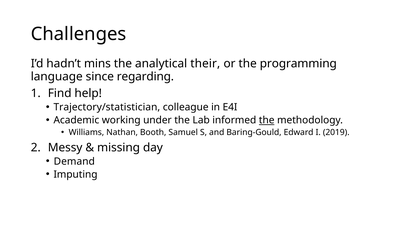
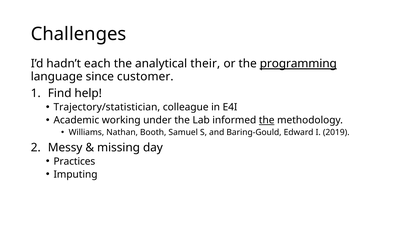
mins: mins -> each
programming underline: none -> present
regarding: regarding -> customer
Demand: Demand -> Practices
